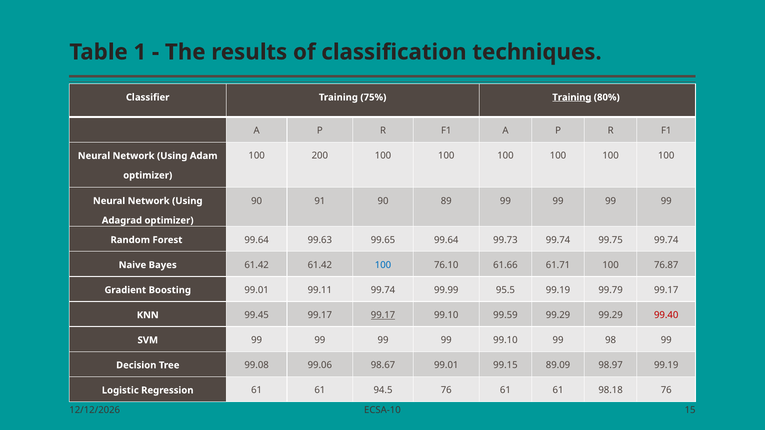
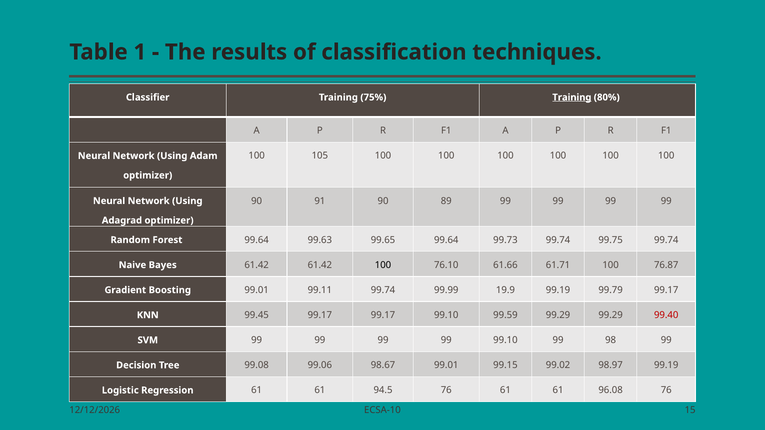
200: 200 -> 105
100 at (383, 265) colour: blue -> black
95.5: 95.5 -> 19.9
99.17 at (383, 315) underline: present -> none
89.09: 89.09 -> 99.02
98.18: 98.18 -> 96.08
